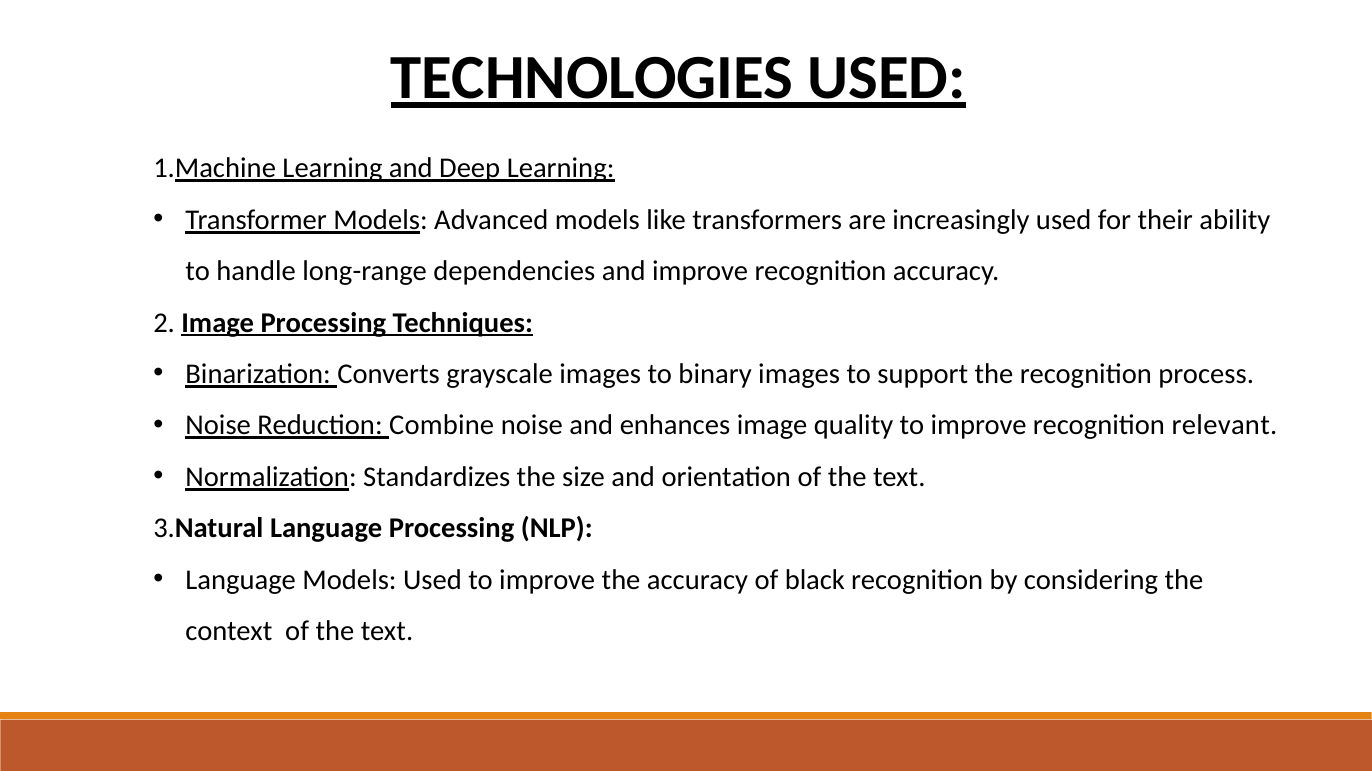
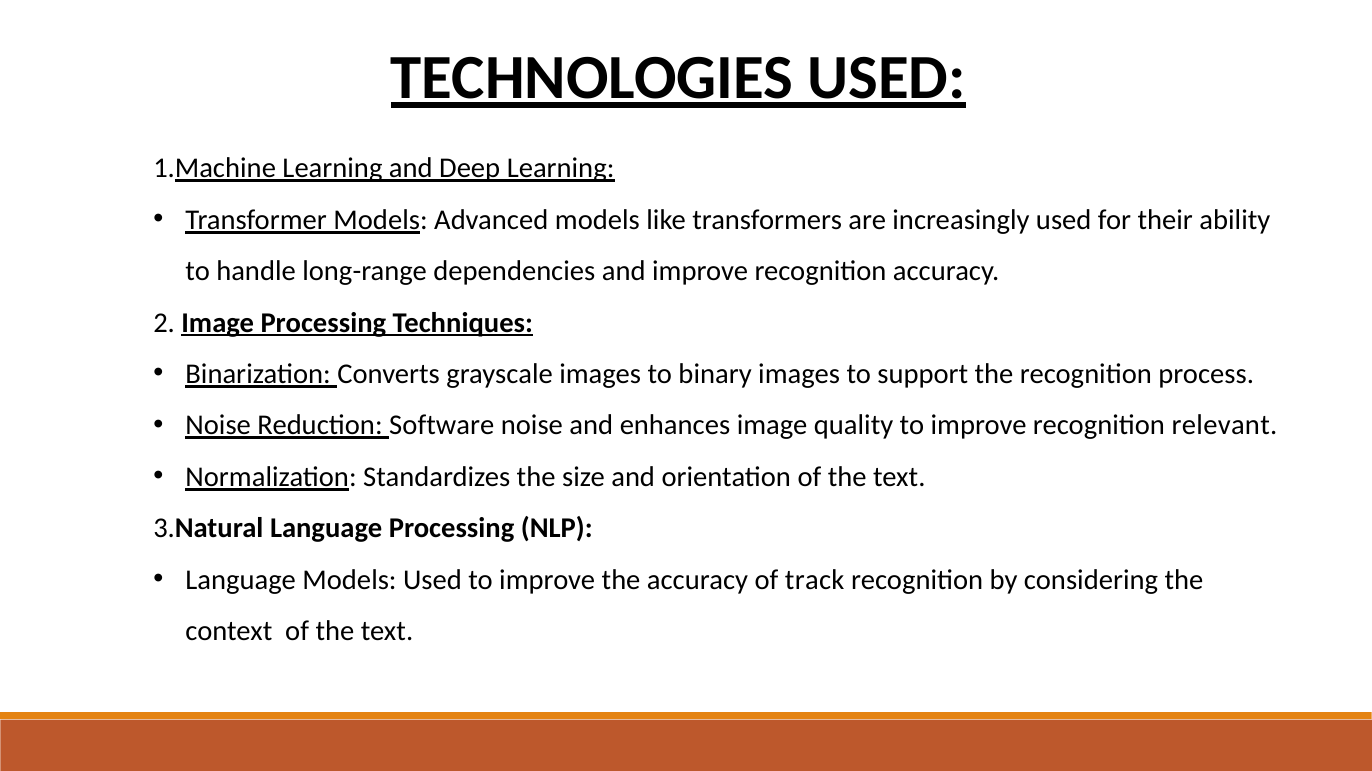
Combine: Combine -> Software
black: black -> track
